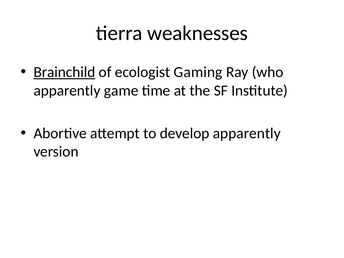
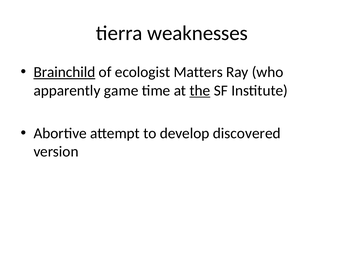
Gaming: Gaming -> Matters
the underline: none -> present
develop apparently: apparently -> discovered
